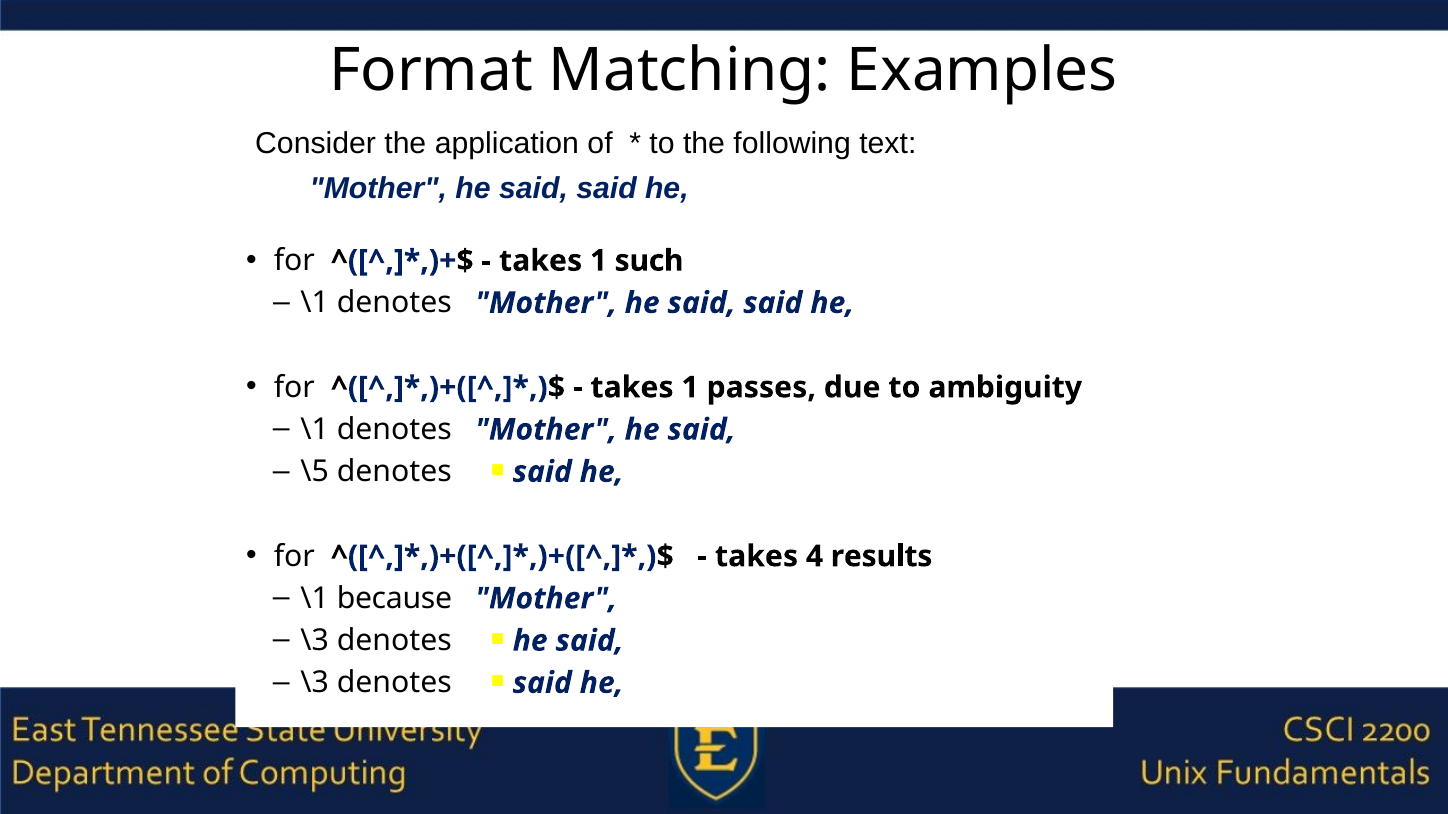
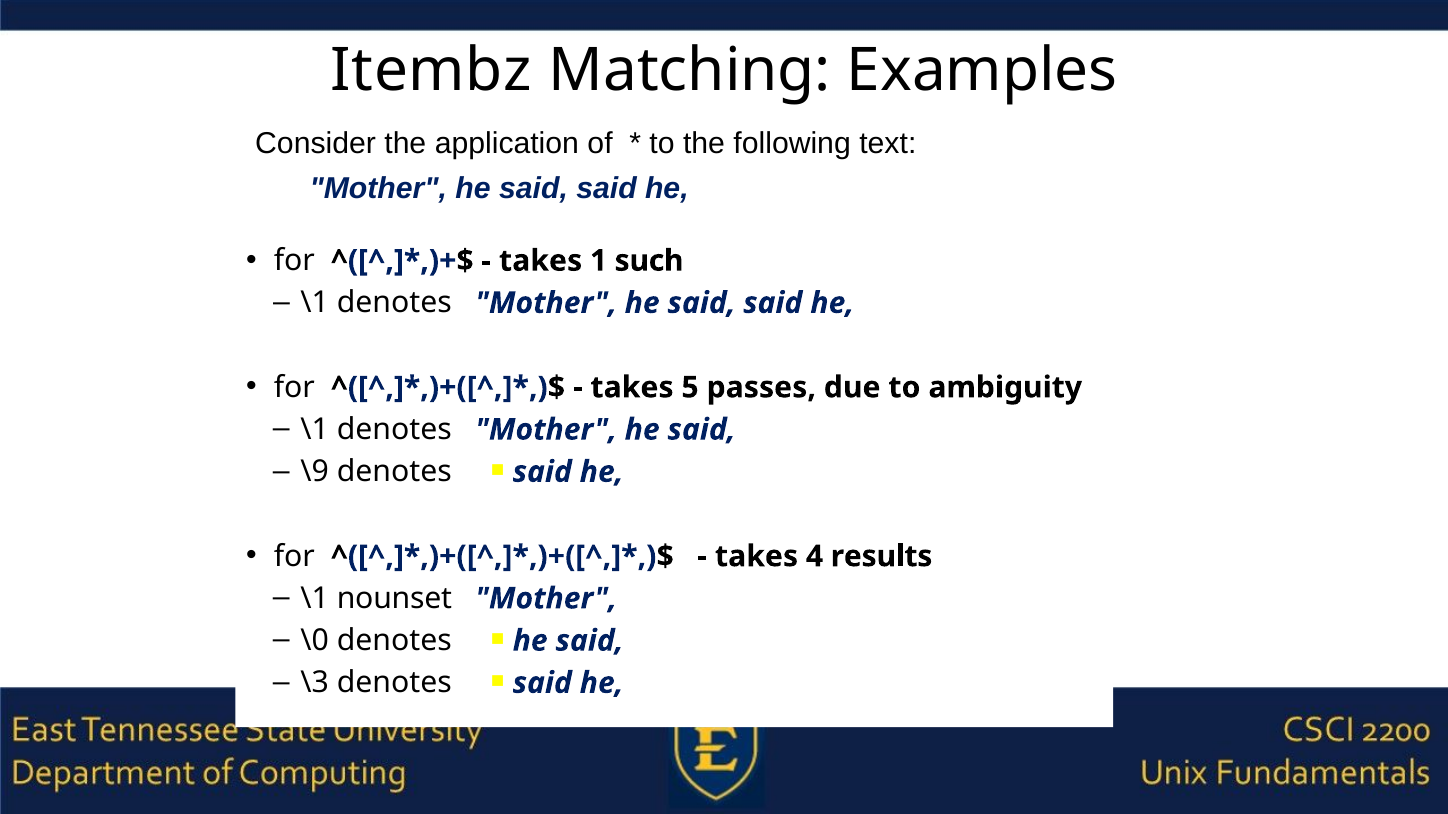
Format: Format -> Itembz
1 at (690, 388): 1 -> 5
\5: \5 -> \9
because: because -> nounset
\3 at (315, 641): \3 -> \0
